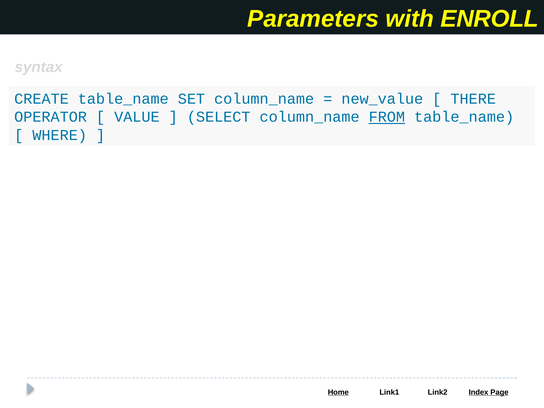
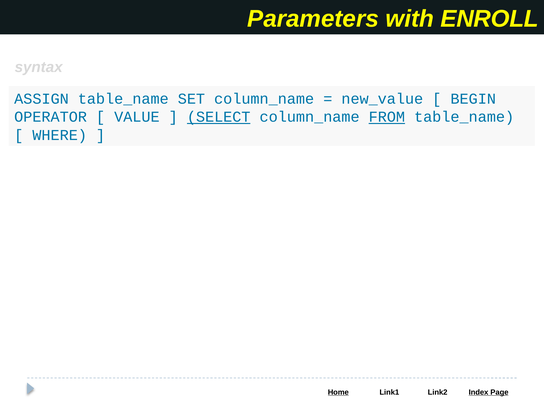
CREATE: CREATE -> ASSIGN
THERE: THERE -> BEGIN
SELECT underline: none -> present
